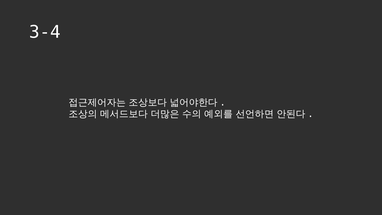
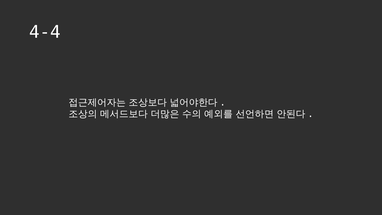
3-4: 3-4 -> 4-4
